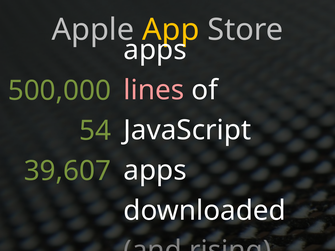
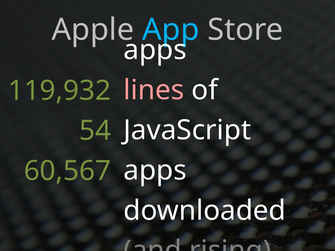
App colour: yellow -> light blue
500,000: 500,000 -> 119,932
39,607: 39,607 -> 60,567
